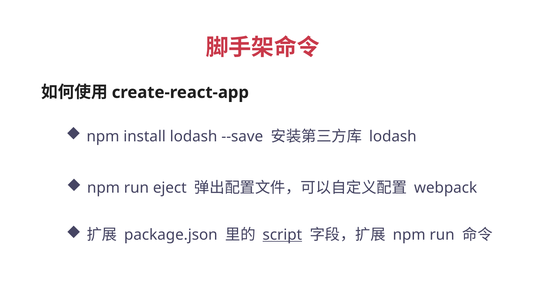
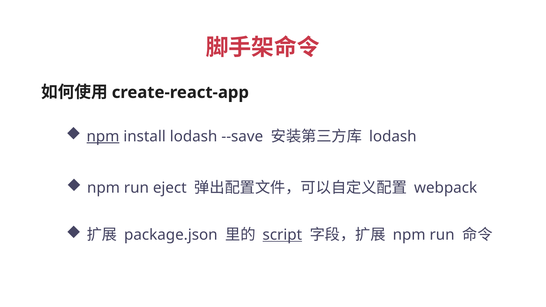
npm at (103, 136) underline: none -> present
